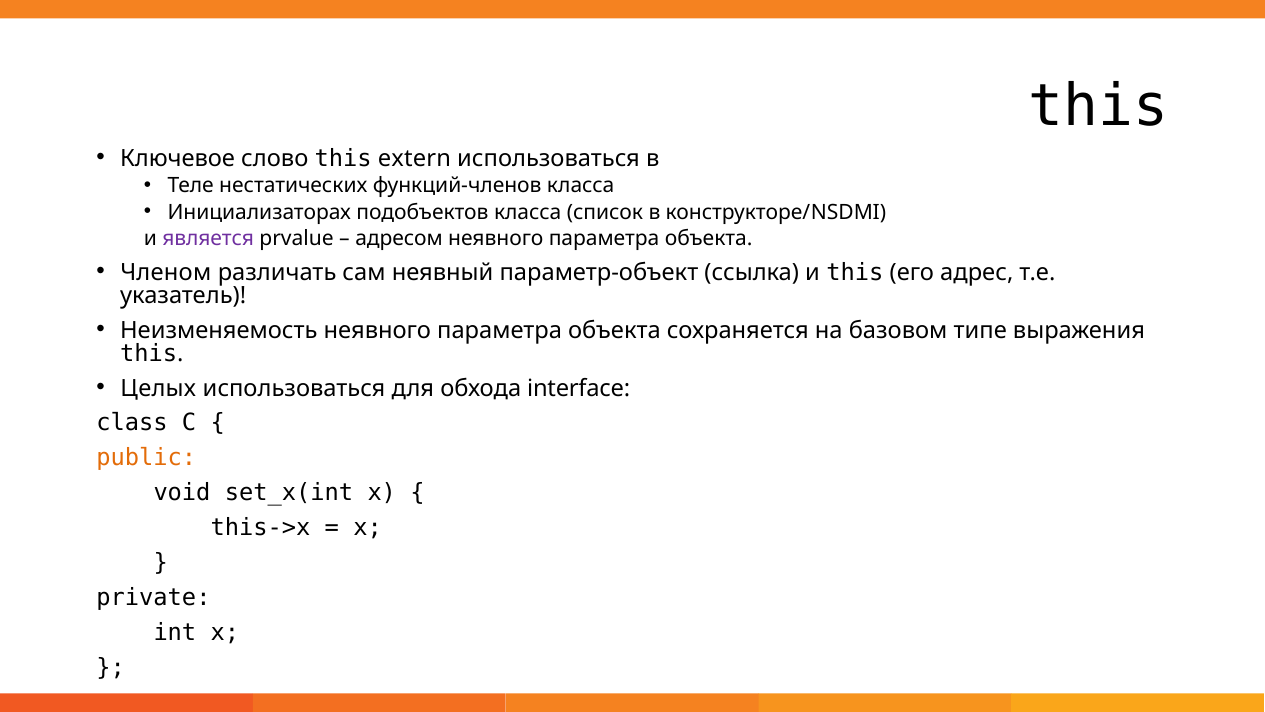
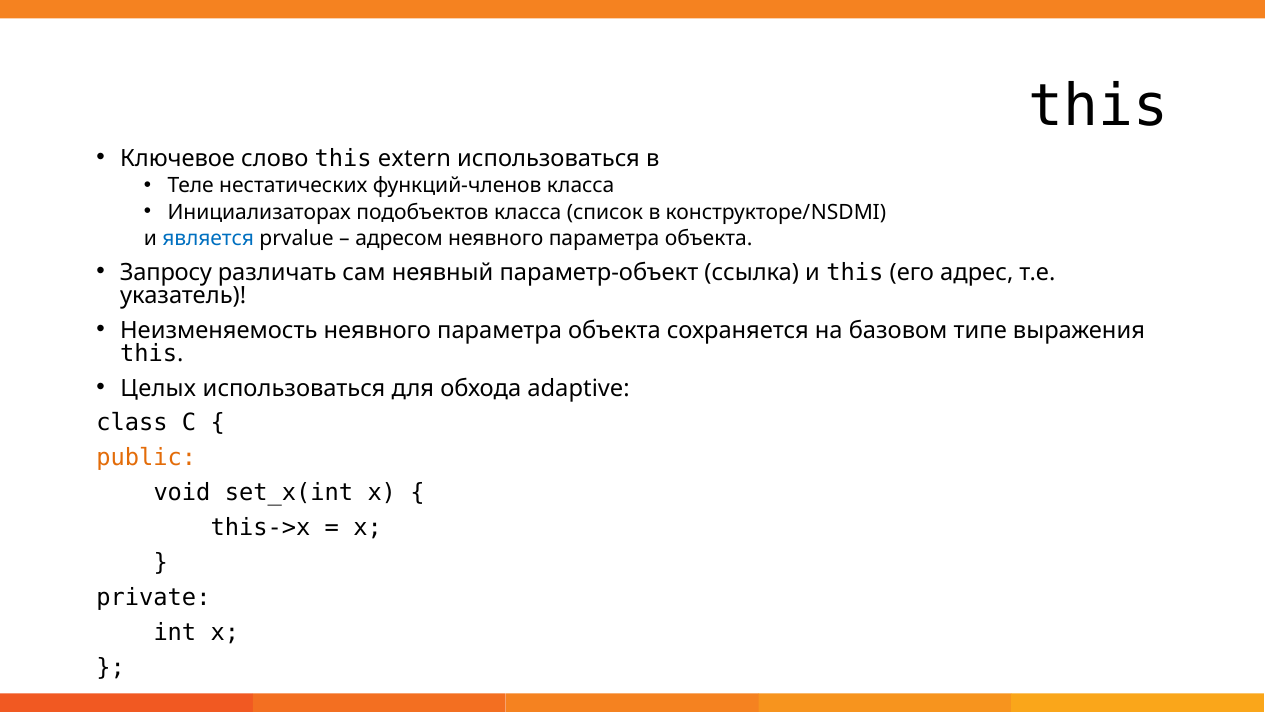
является colour: purple -> blue
Членом: Членом -> Запросу
interface: interface -> adaptive
